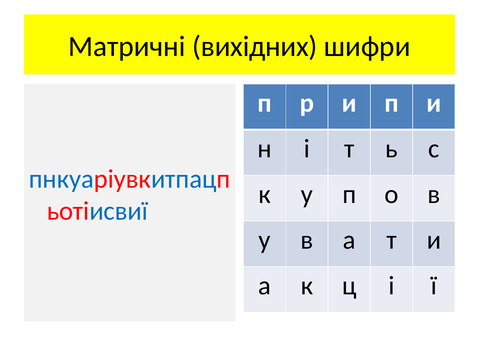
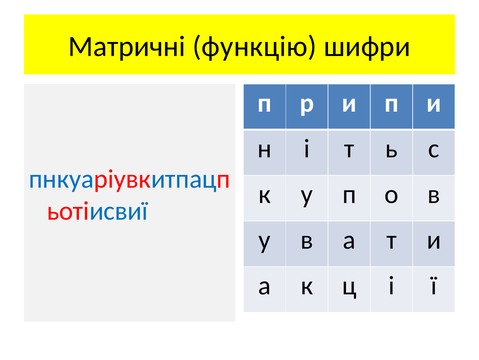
вихідних: вихідних -> функцію
